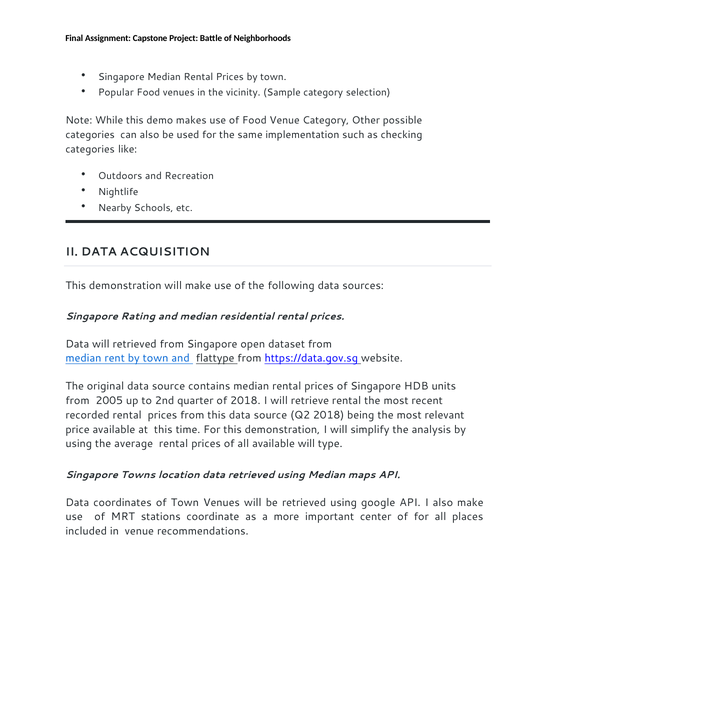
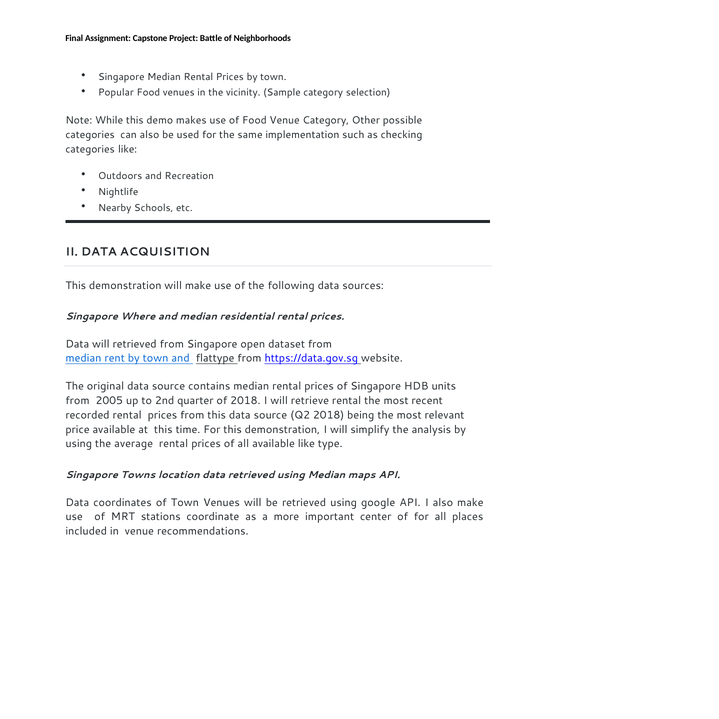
Rating: Rating -> Where
available will: will -> like
